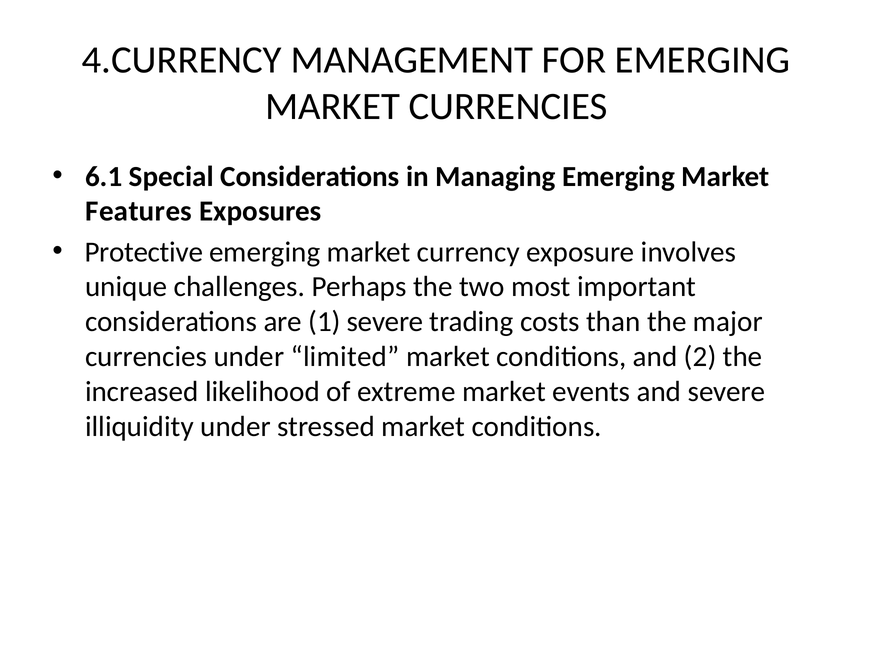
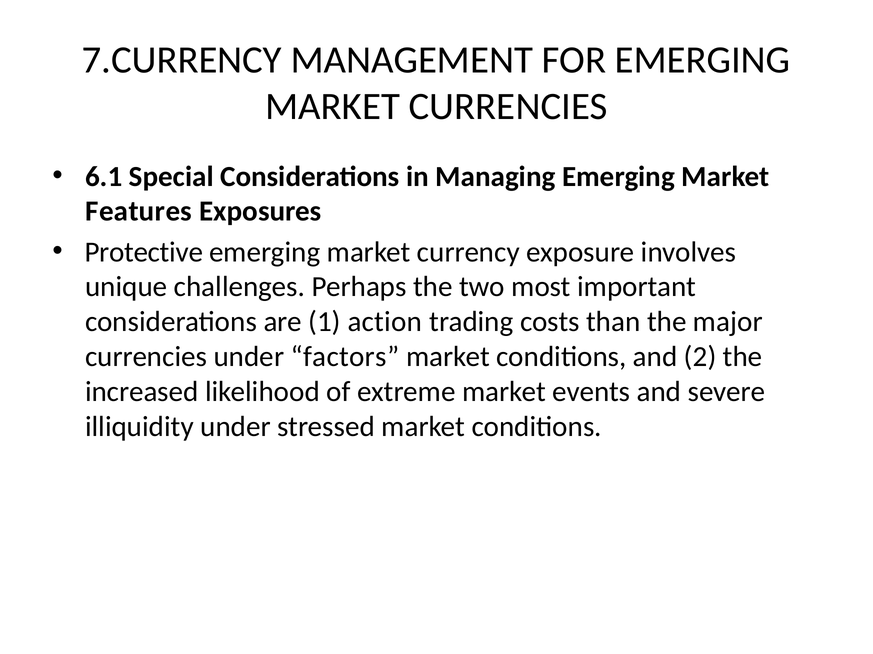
4.CURRENCY: 4.CURRENCY -> 7.CURRENCY
1 severe: severe -> action
limited: limited -> factors
